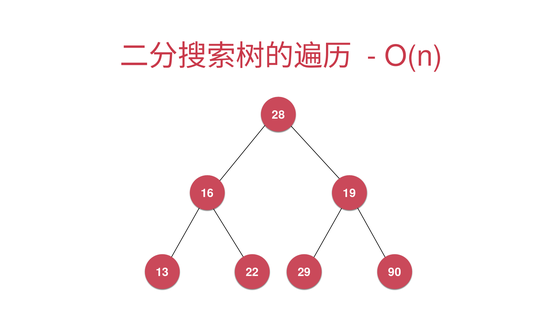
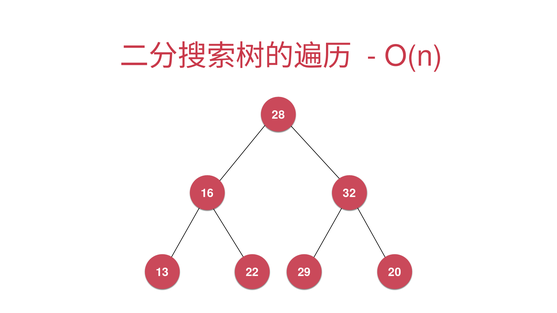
19: 19 -> 32
90: 90 -> 20
